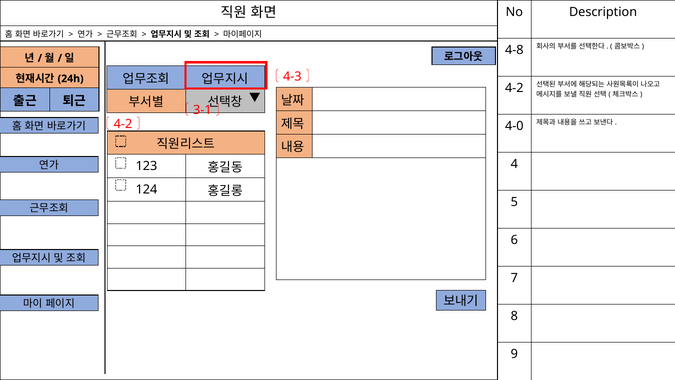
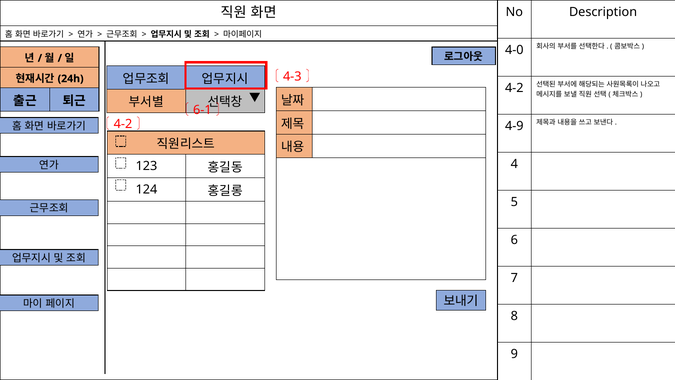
4-8: 4-8 -> 4-0
3-1: 3-1 -> 6-1
4-0: 4-0 -> 4-9
